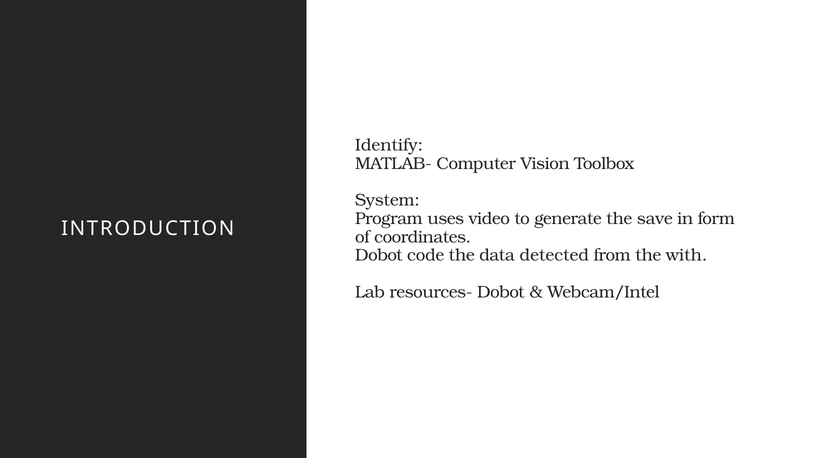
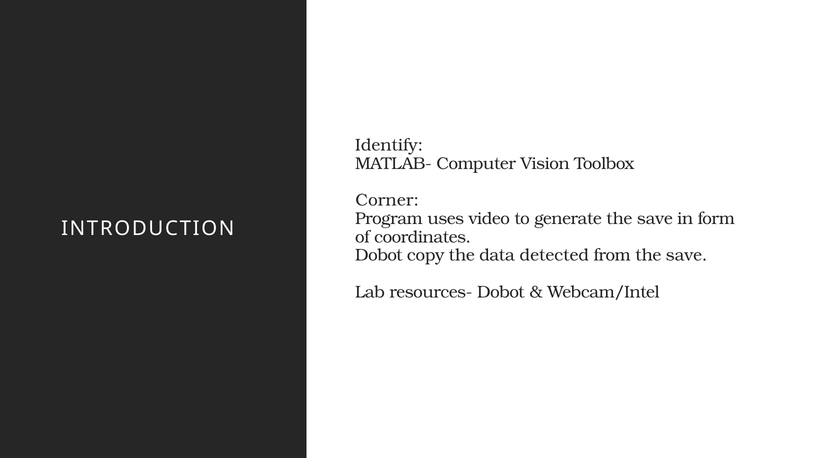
System: System -> Corner
code: code -> copy
from the with: with -> save
